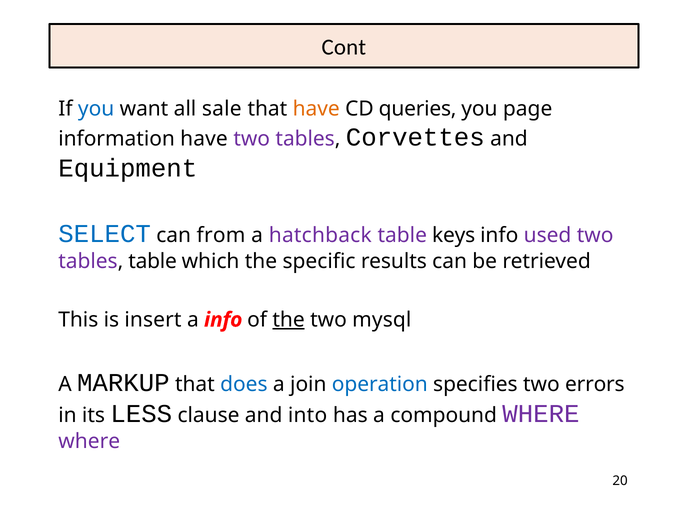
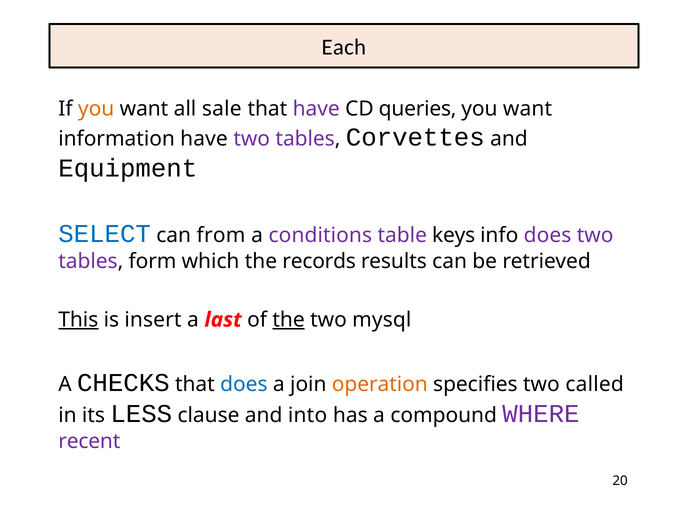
Cont: Cont -> Each
you at (96, 109) colour: blue -> orange
have at (316, 109) colour: orange -> purple
page at (528, 109): page -> want
hatchback: hatchback -> conditions
info used: used -> does
tables table: table -> form
specific: specific -> records
This underline: none -> present
a info: info -> last
MARKUP: MARKUP -> CHECKS
operation colour: blue -> orange
errors: errors -> called
where at (89, 442): where -> recent
